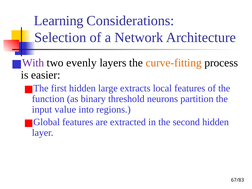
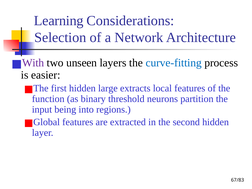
evenly: evenly -> unseen
curve-fitting colour: orange -> blue
value: value -> being
